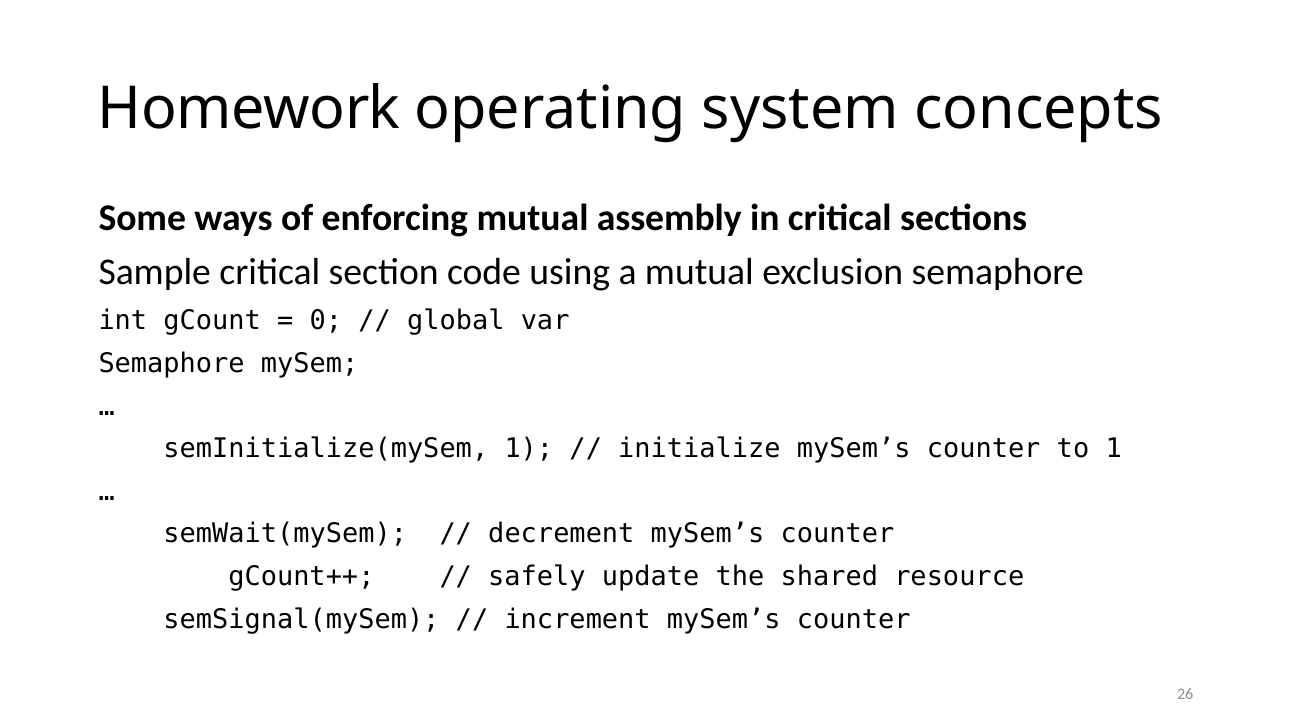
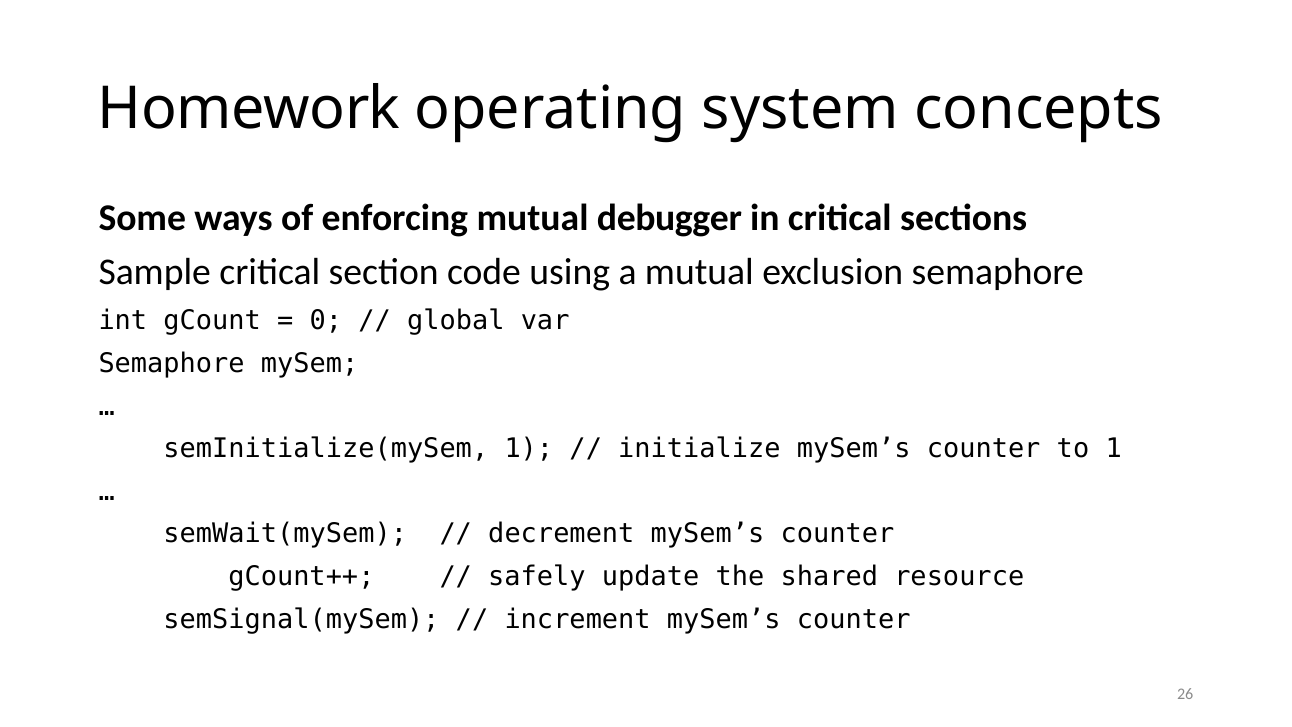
assembly: assembly -> debugger
